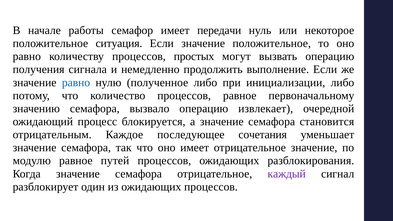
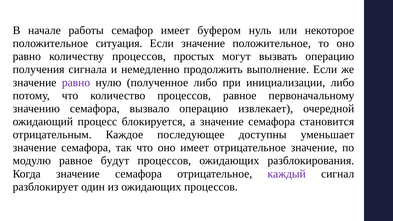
передачи: передачи -> буфером
равно at (76, 82) colour: blue -> purple
сочетания: сочетания -> доступны
путей: путей -> будут
